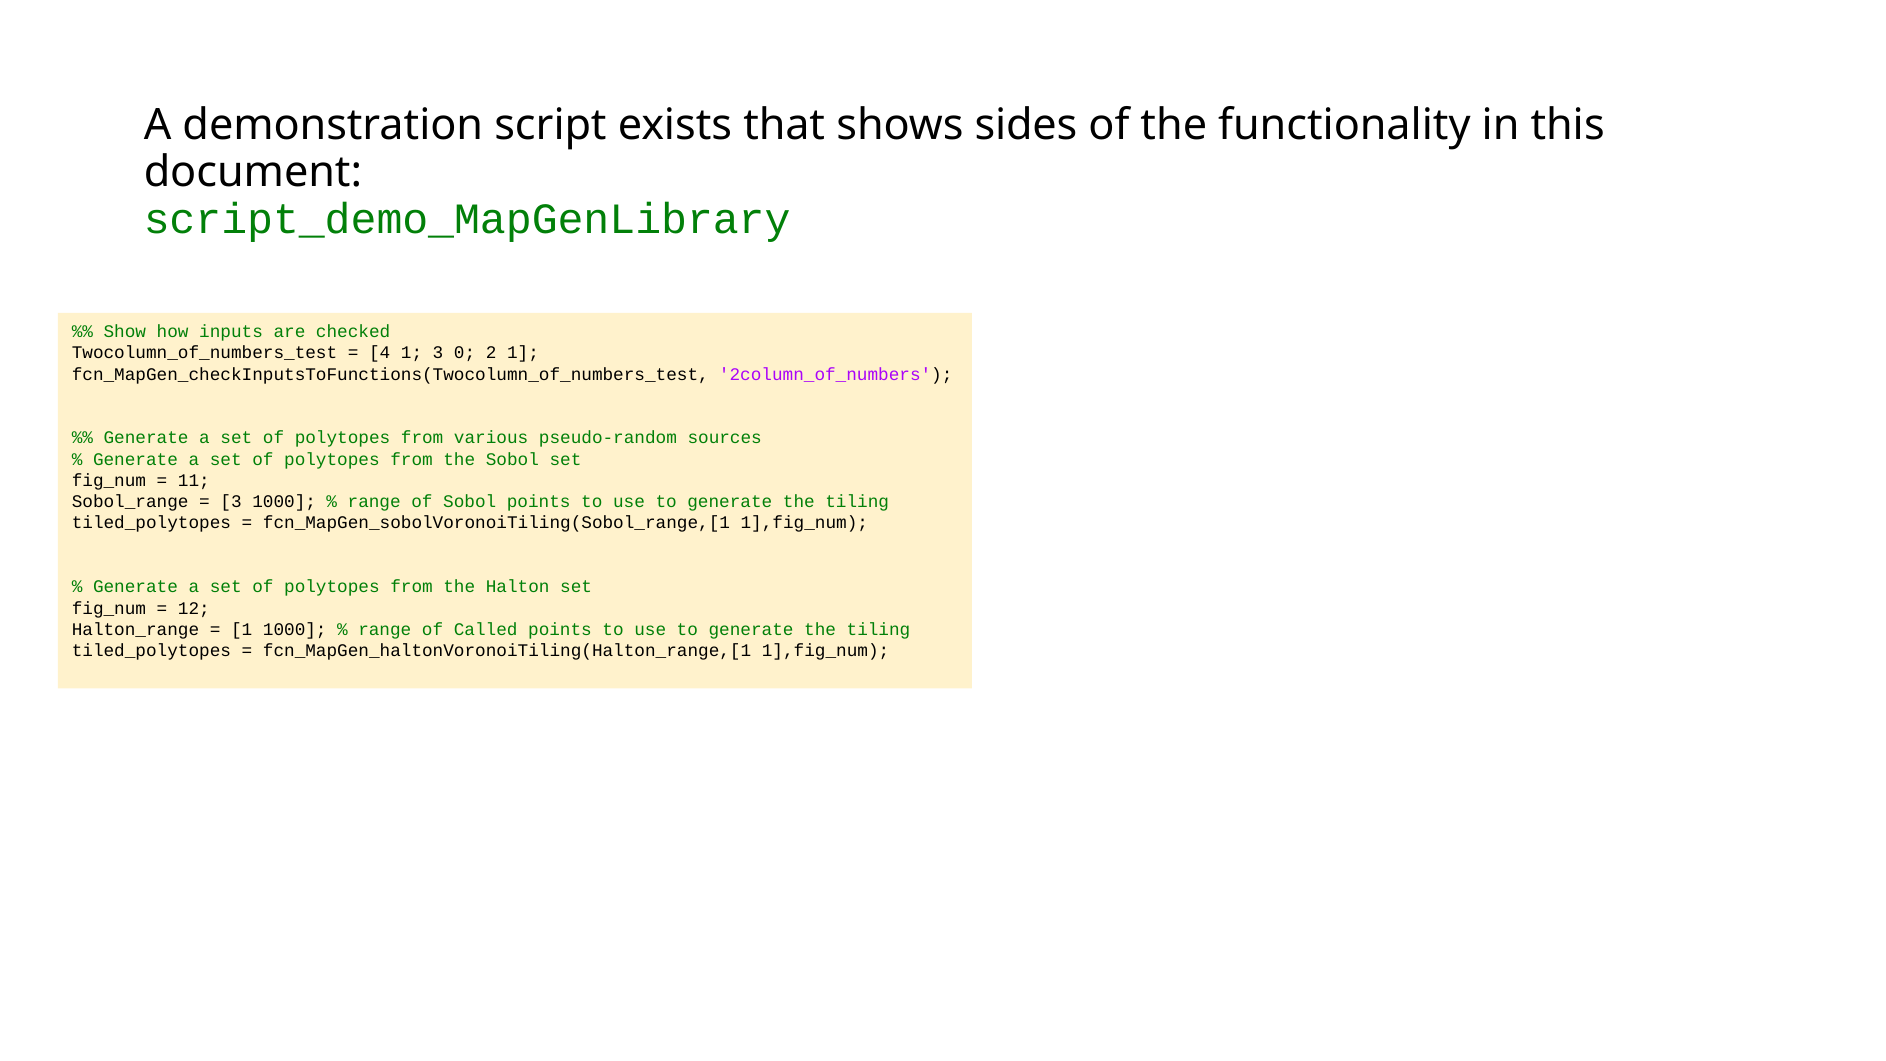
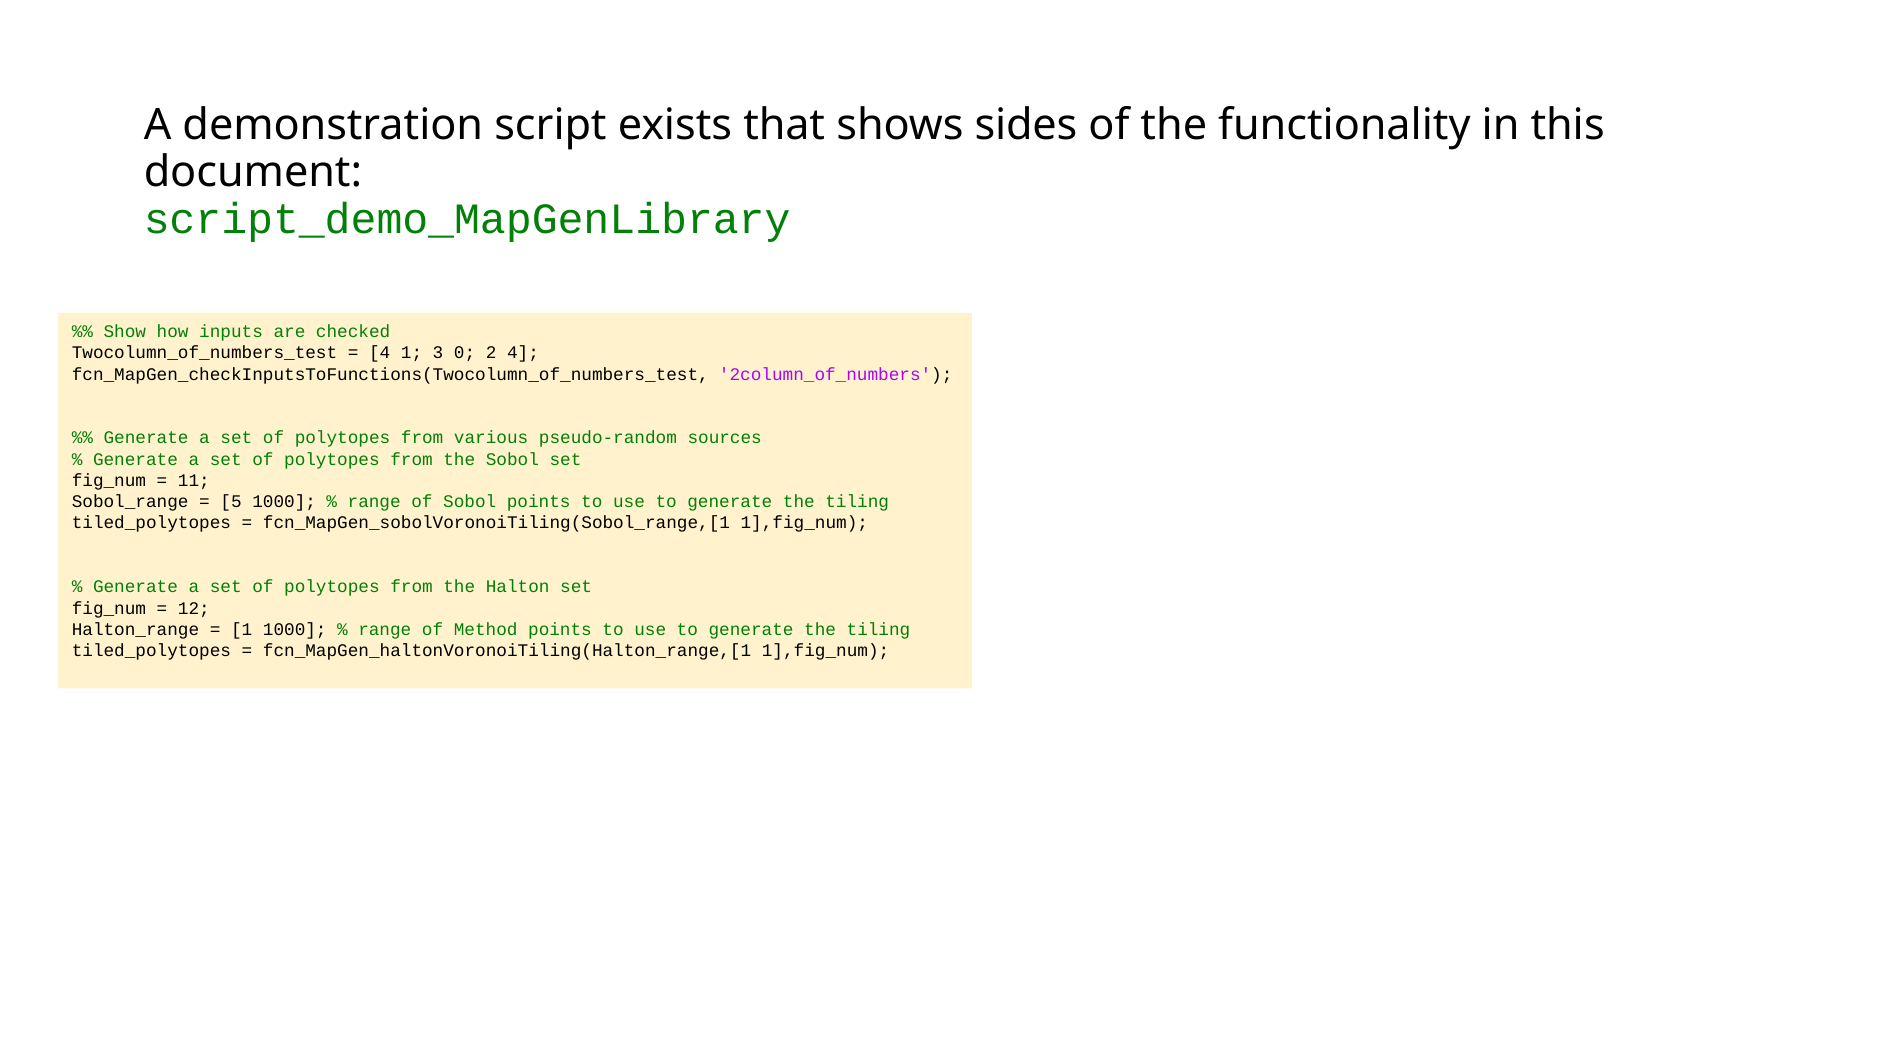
2 1: 1 -> 4
3 at (231, 502): 3 -> 5
Called: Called -> Method
